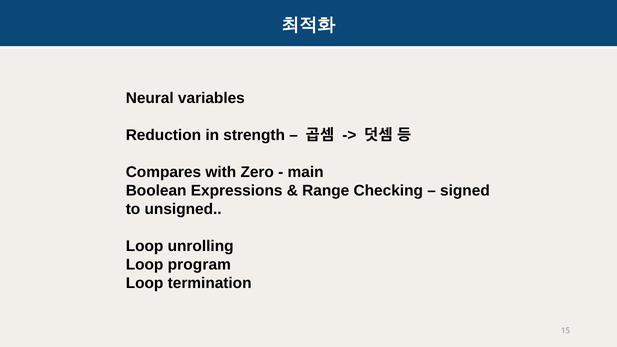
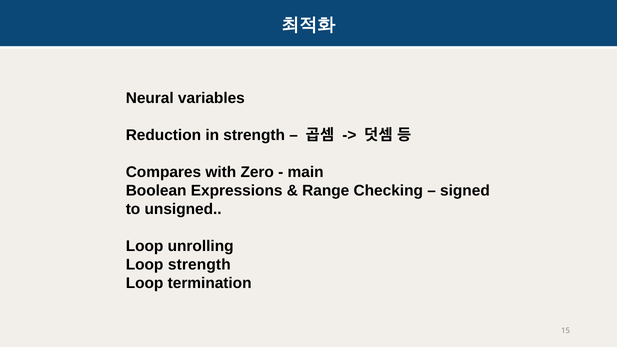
Loop program: program -> strength
